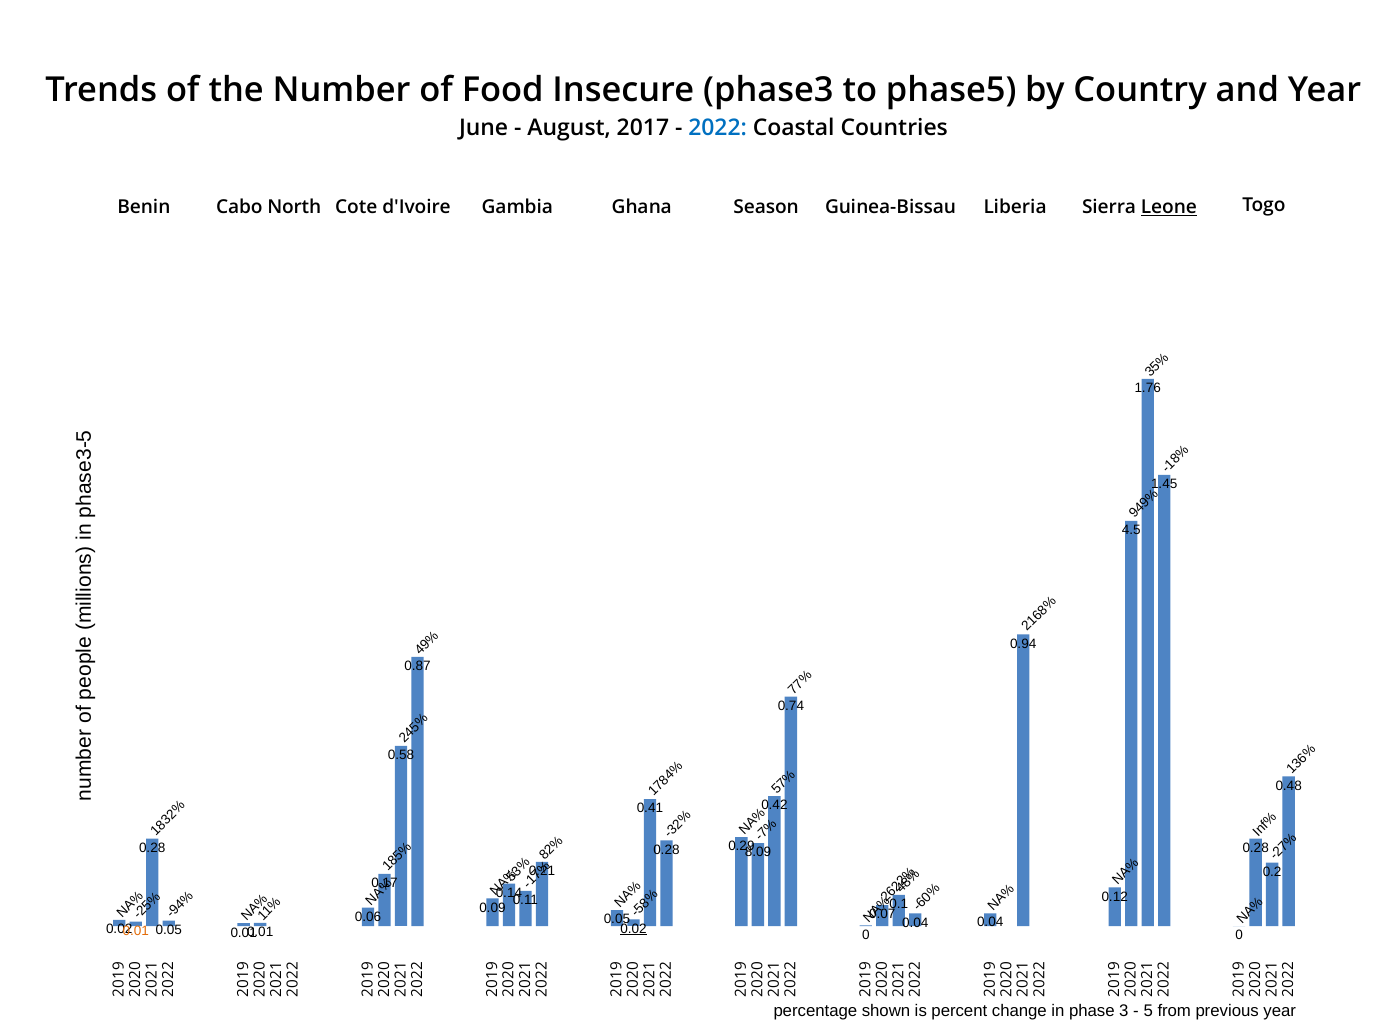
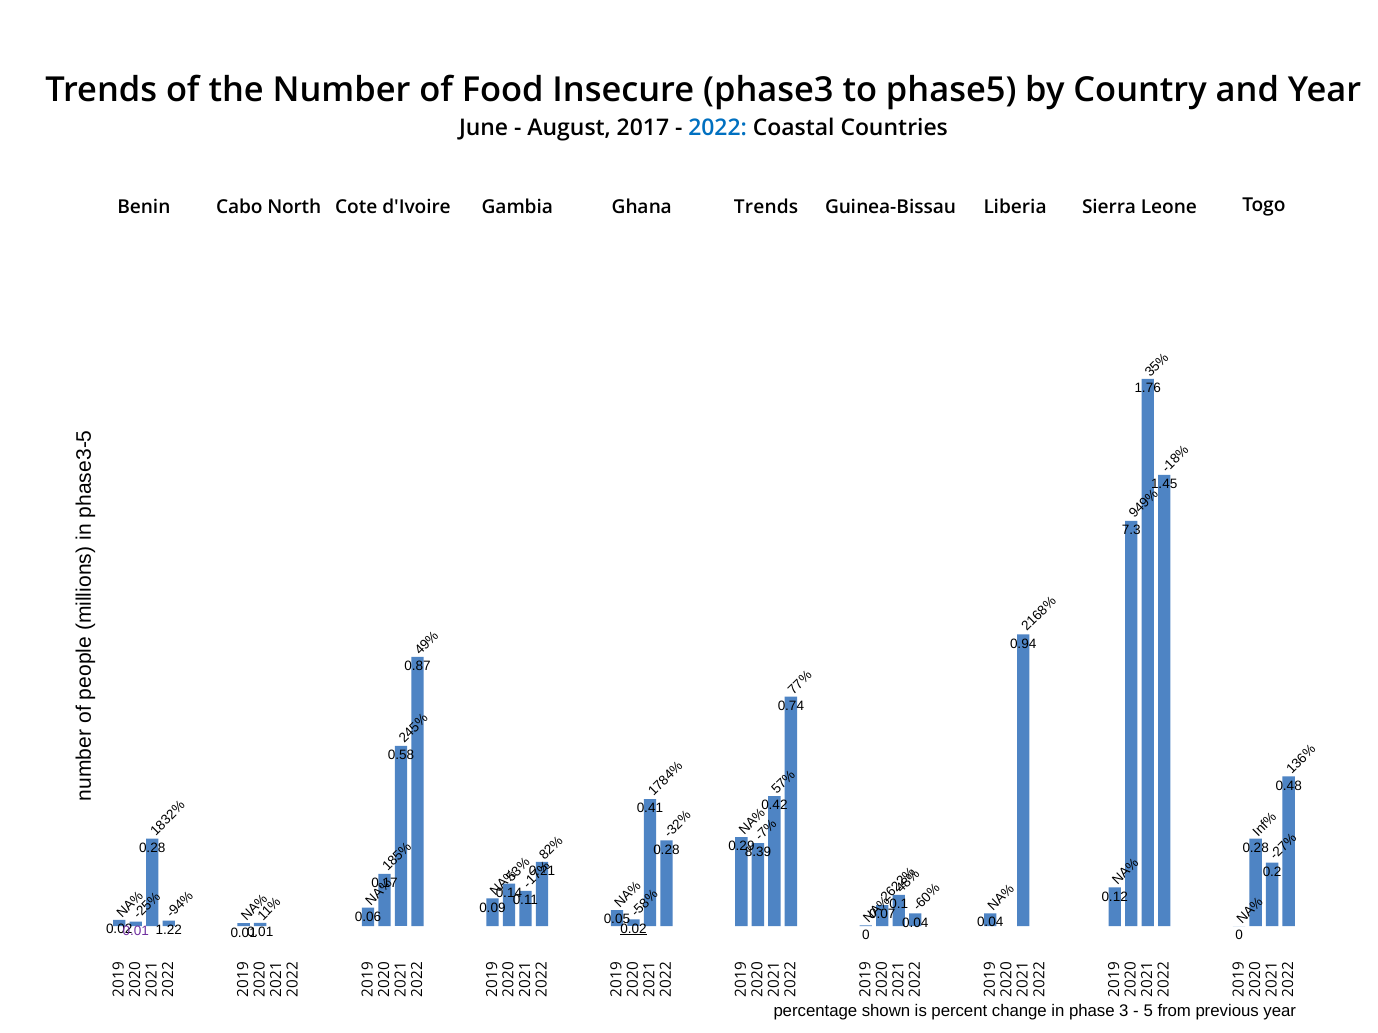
Ghana Season: Season -> Trends
Leone underline: present -> none
4.5: 4.5 -> 7.3
8.09: 8.09 -> 8.39
0.05 at (169, 930): 0.05 -> 1.22
0.01 at (136, 931) colour: orange -> purple
